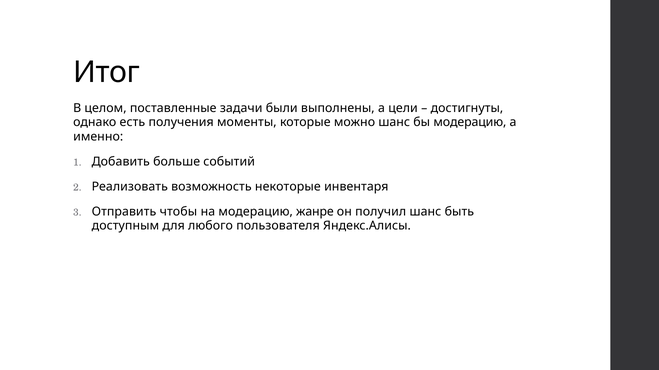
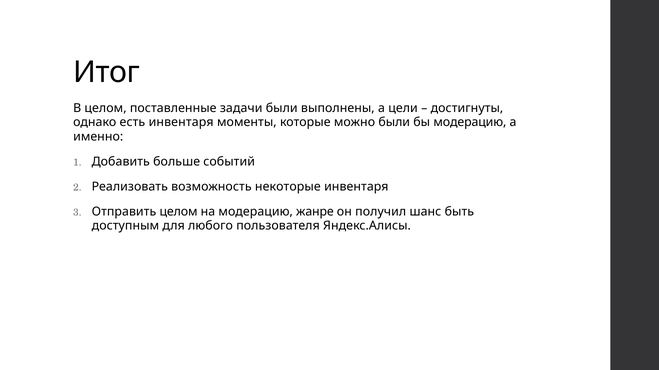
есть получения: получения -> инвентаря
можно шанс: шанс -> были
Отправить чтобы: чтобы -> целом
